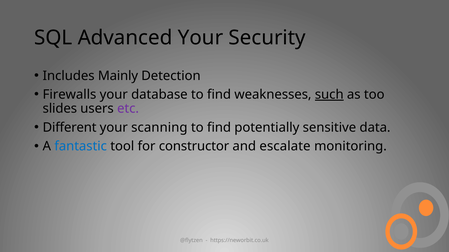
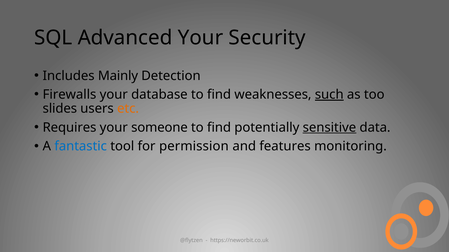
etc colour: purple -> orange
Different: Different -> Requires
scanning: scanning -> someone
sensitive underline: none -> present
constructor: constructor -> permission
escalate: escalate -> features
